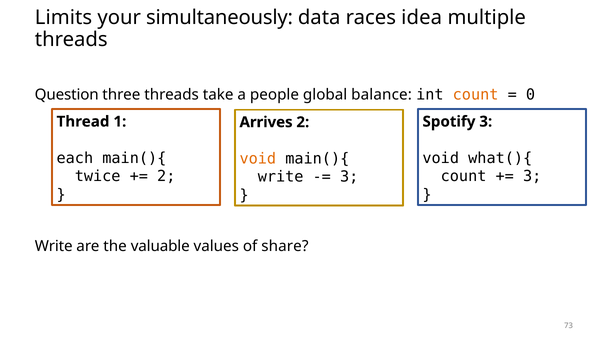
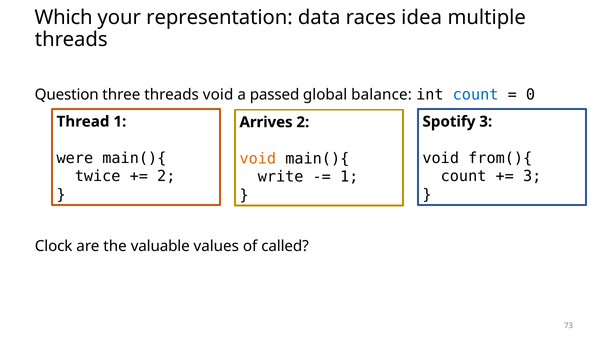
Limits: Limits -> Which
simultaneously: simultaneously -> representation
threads take: take -> void
people: people -> passed
count at (476, 95) colour: orange -> blue
each: each -> were
what(){: what(){ -> from(){
3 at (349, 177): 3 -> 1
Write at (54, 246): Write -> Clock
share: share -> called
